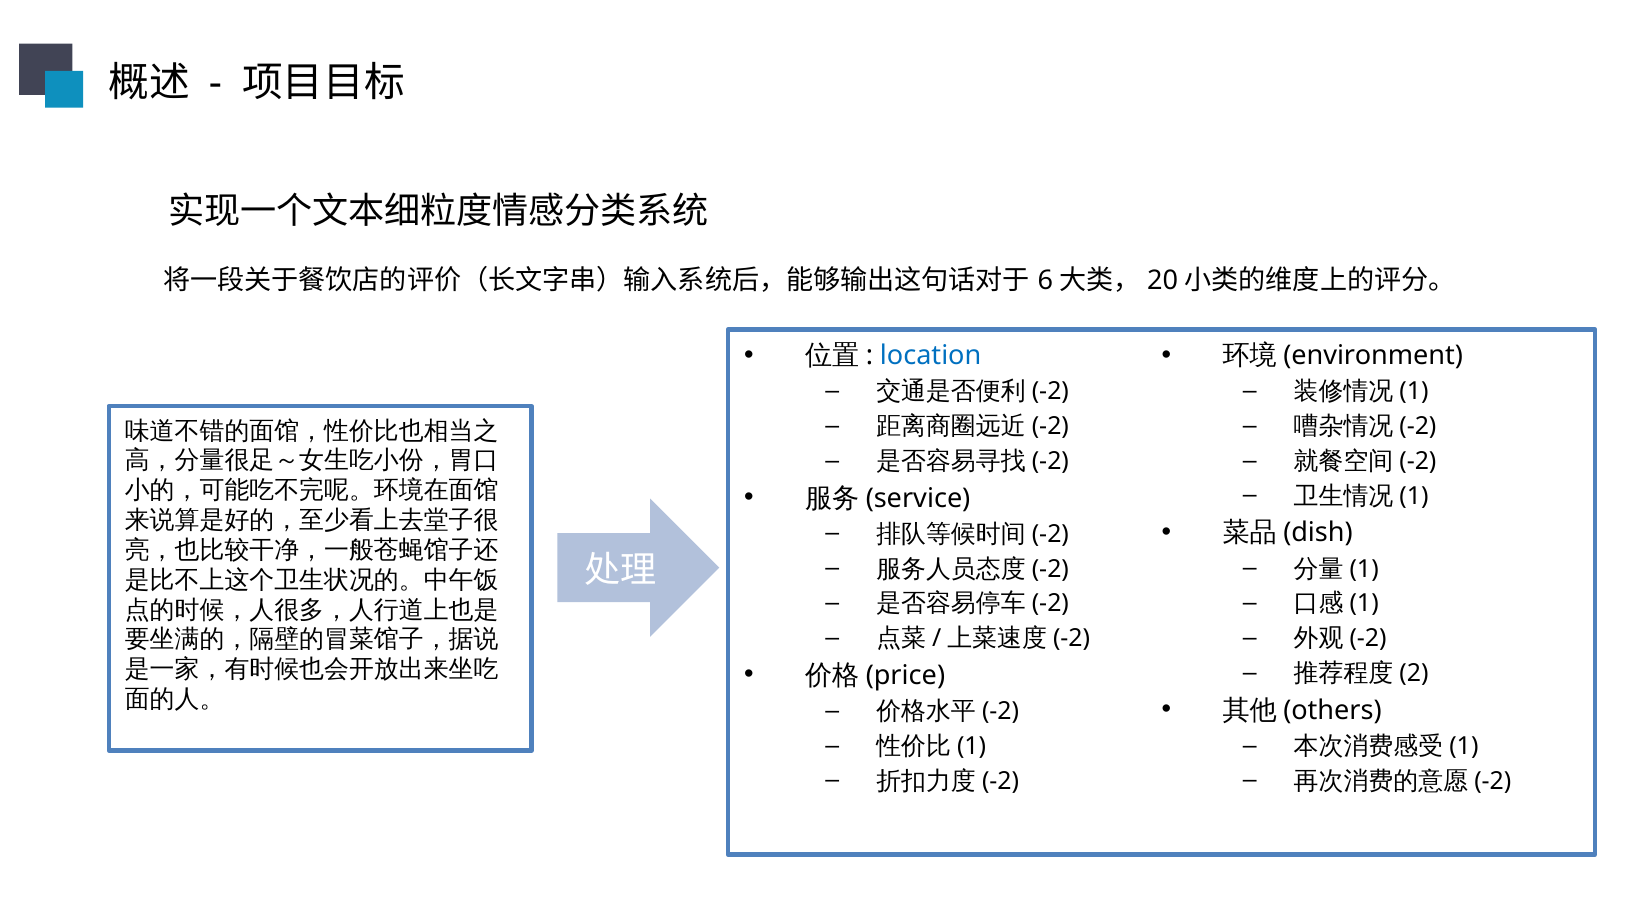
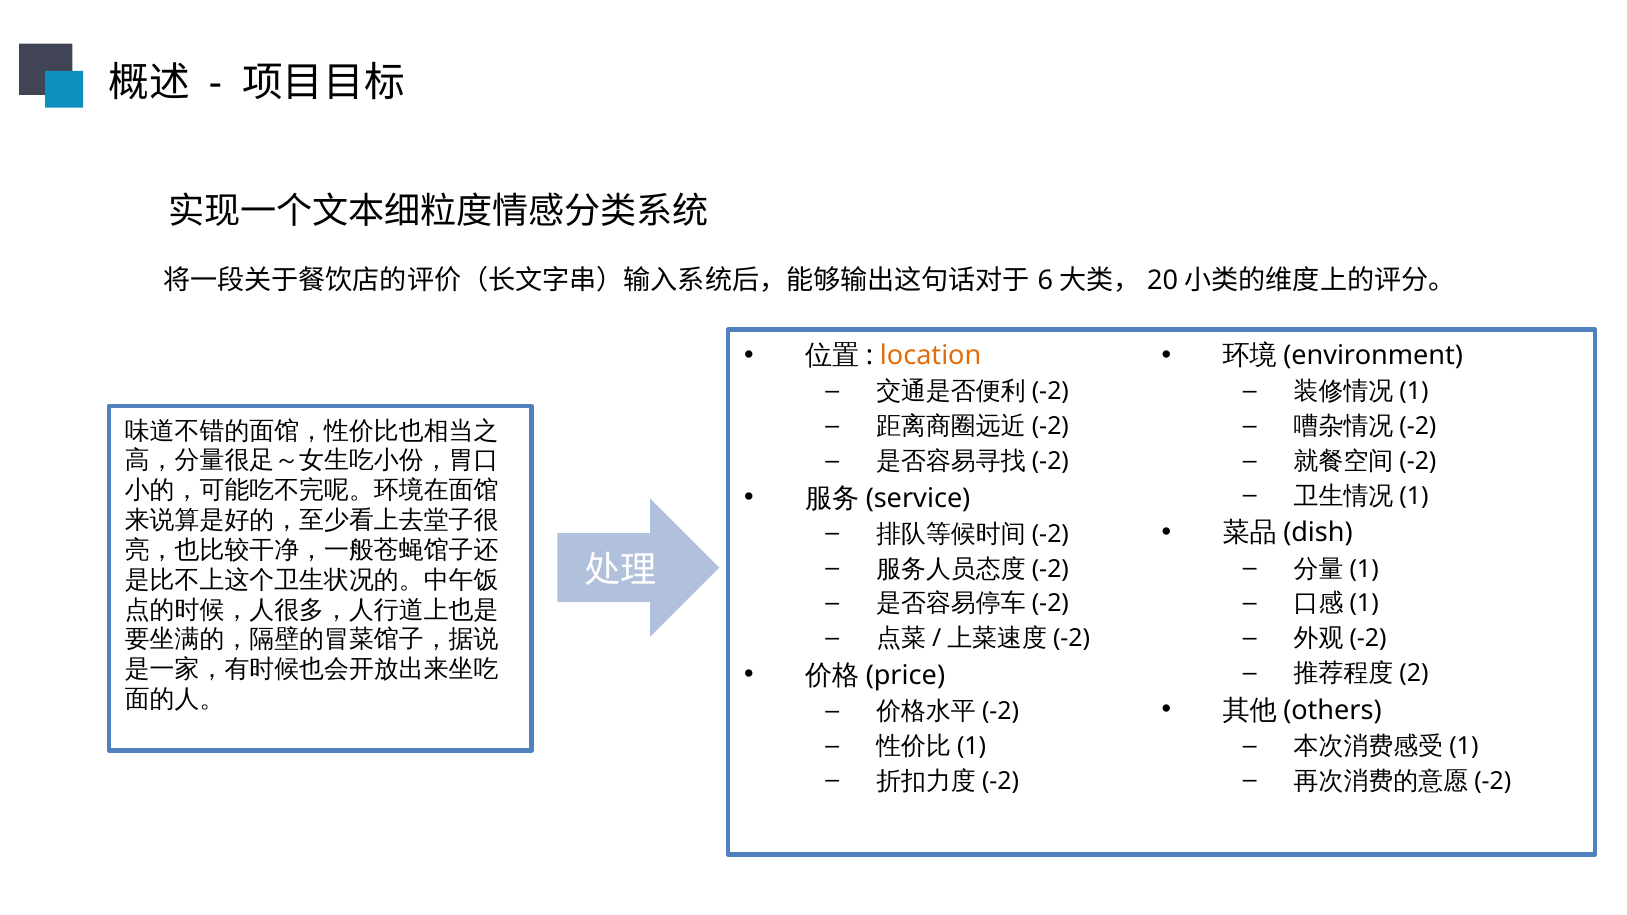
location colour: blue -> orange
